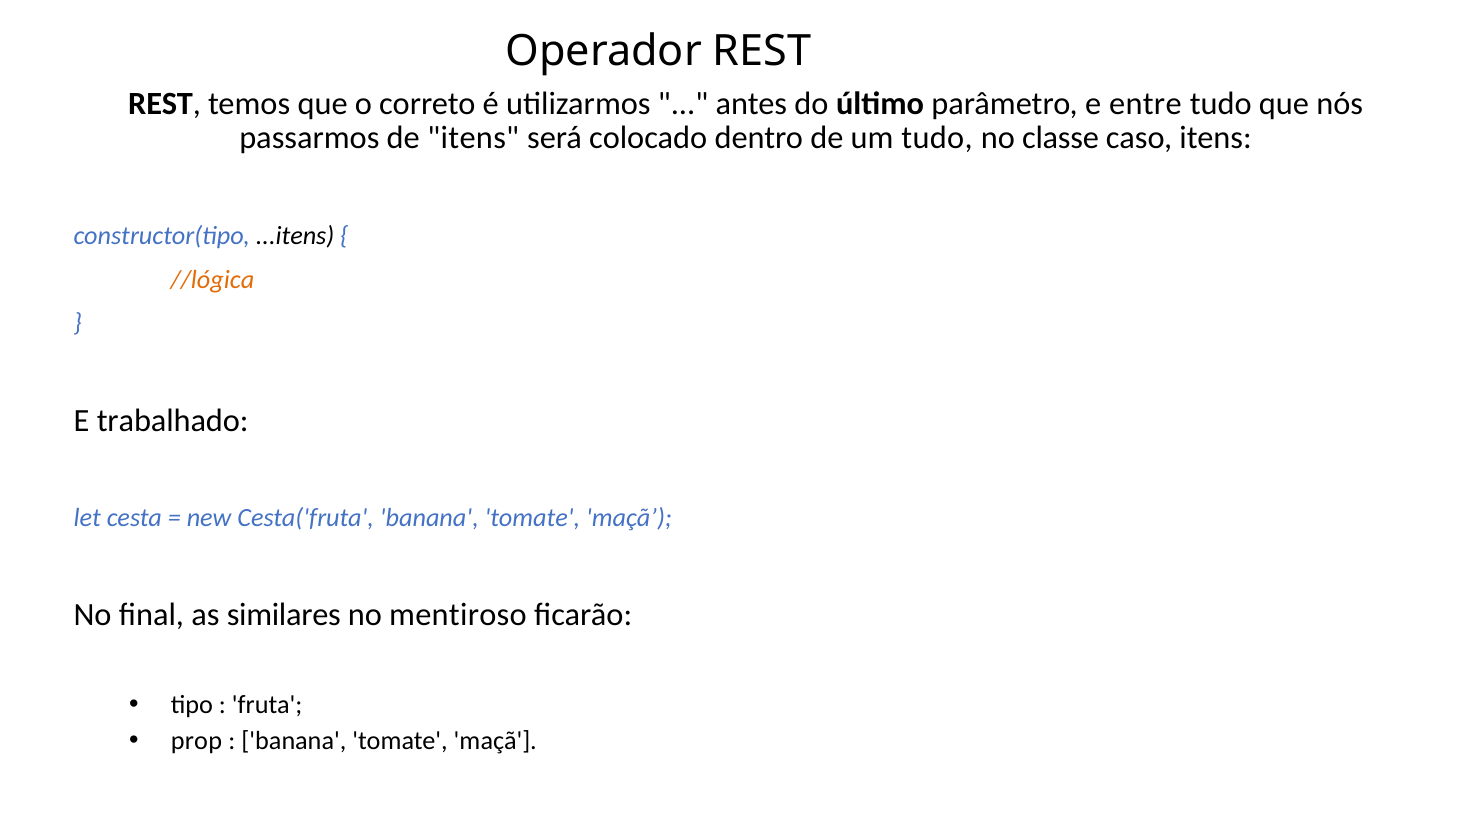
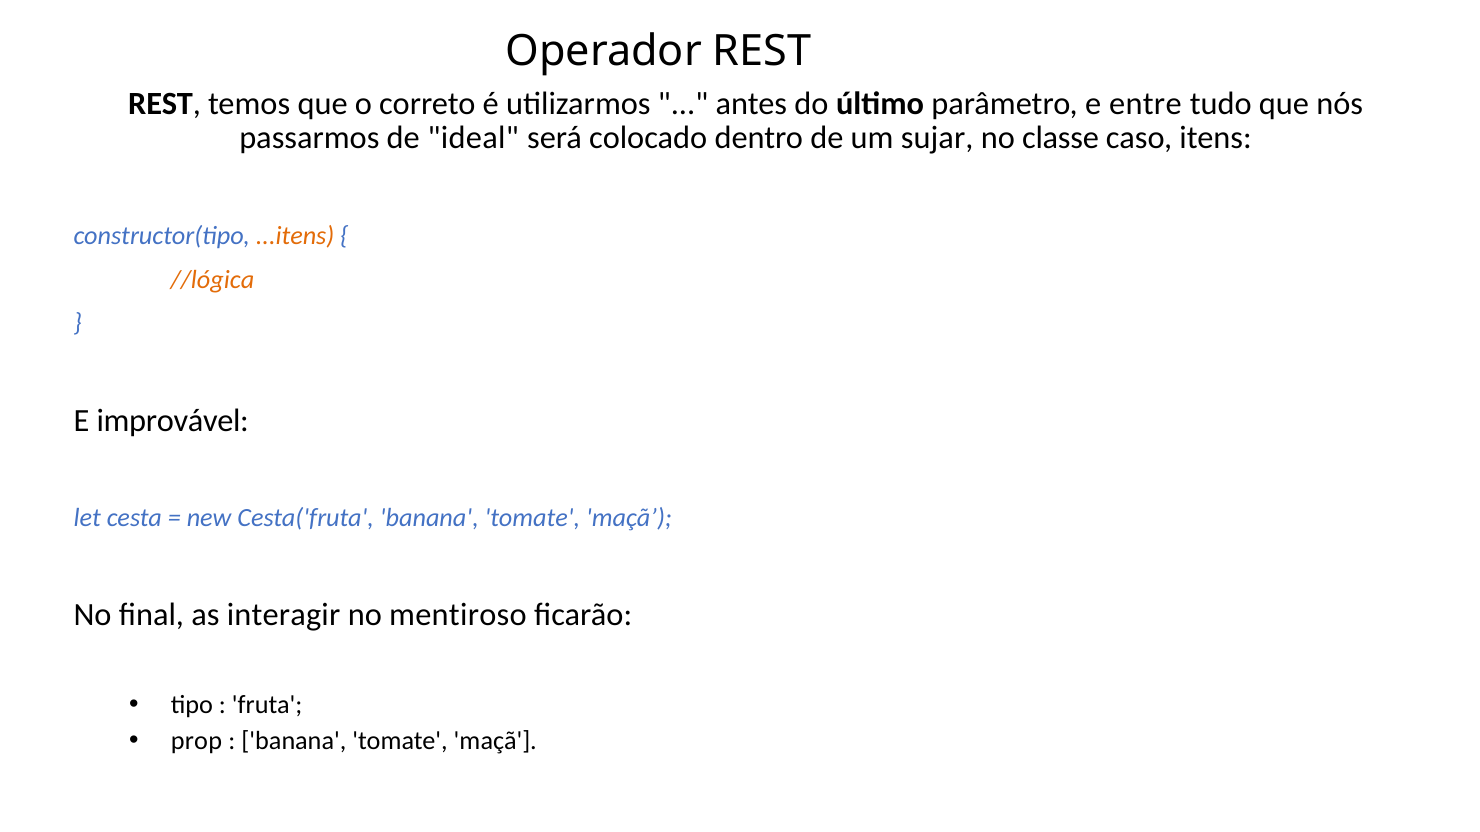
de itens: itens -> ideal
um tudo: tudo -> sujar
...itens colour: black -> orange
trabalhado: trabalhado -> improvável
similares: similares -> interagir
